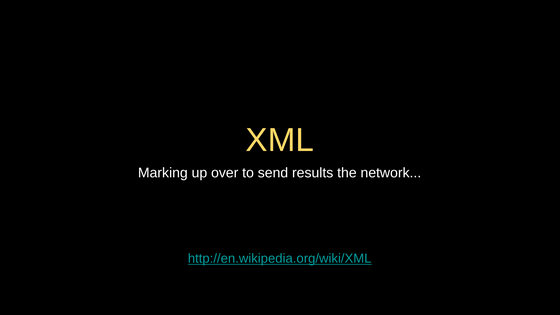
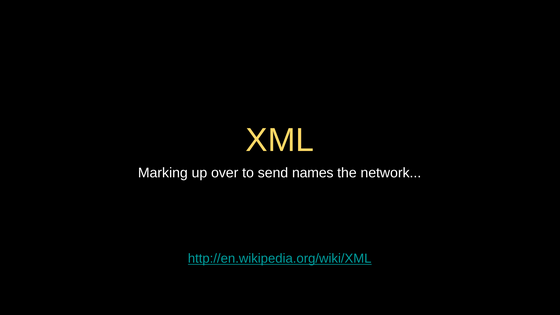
results: results -> names
